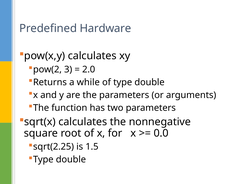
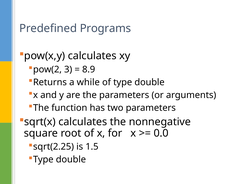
Hardware: Hardware -> Programs
2.0: 2.0 -> 8.9
